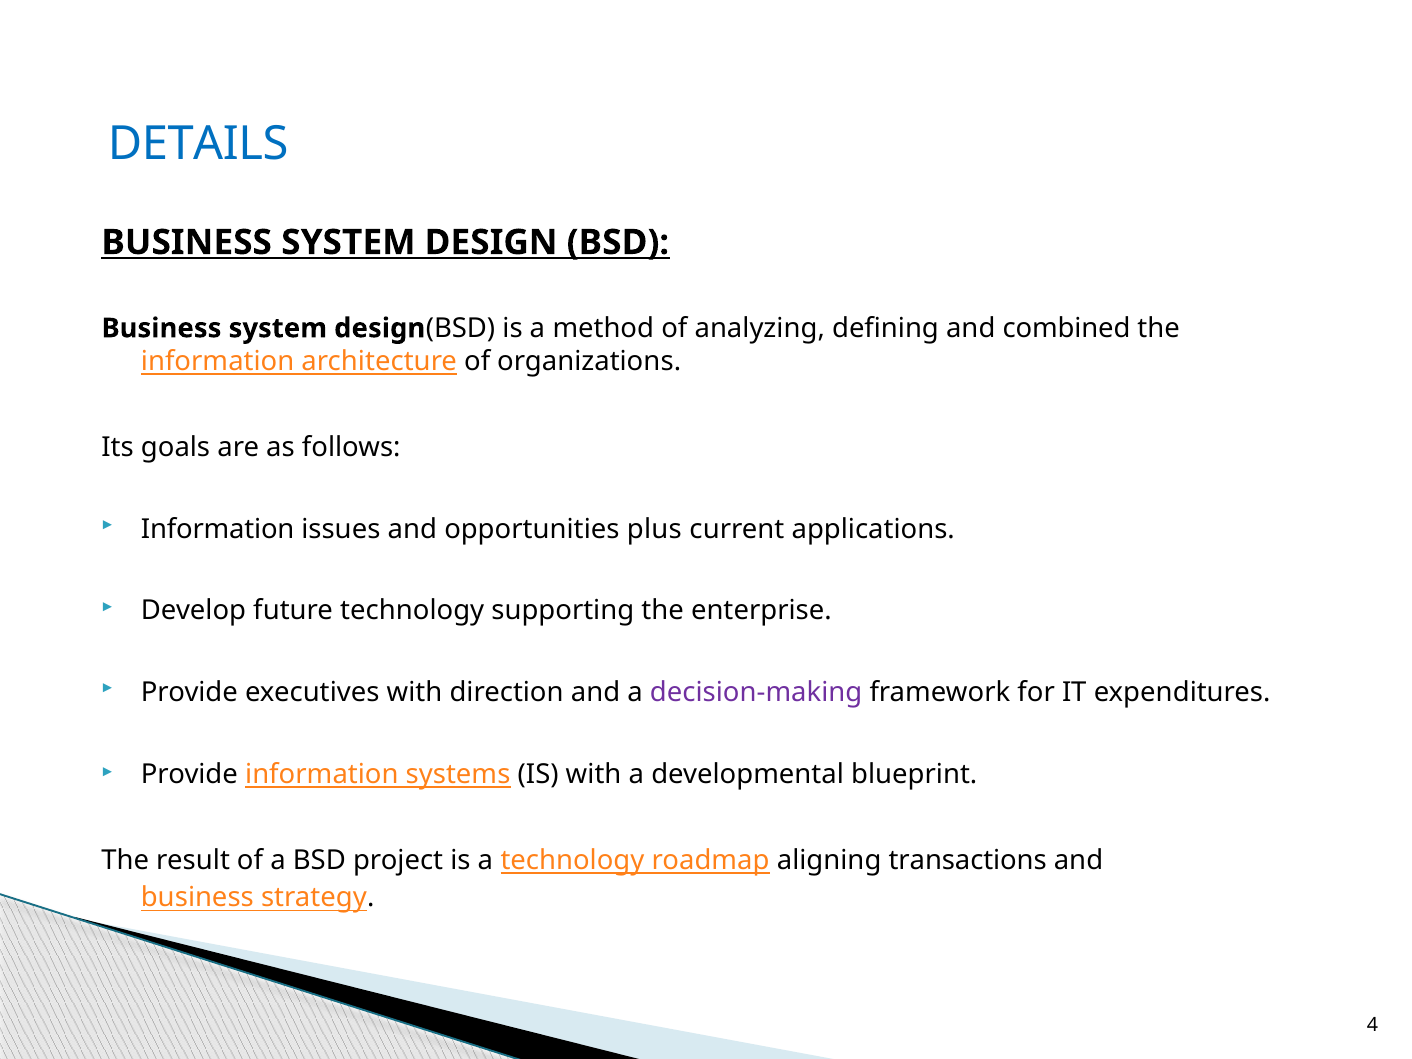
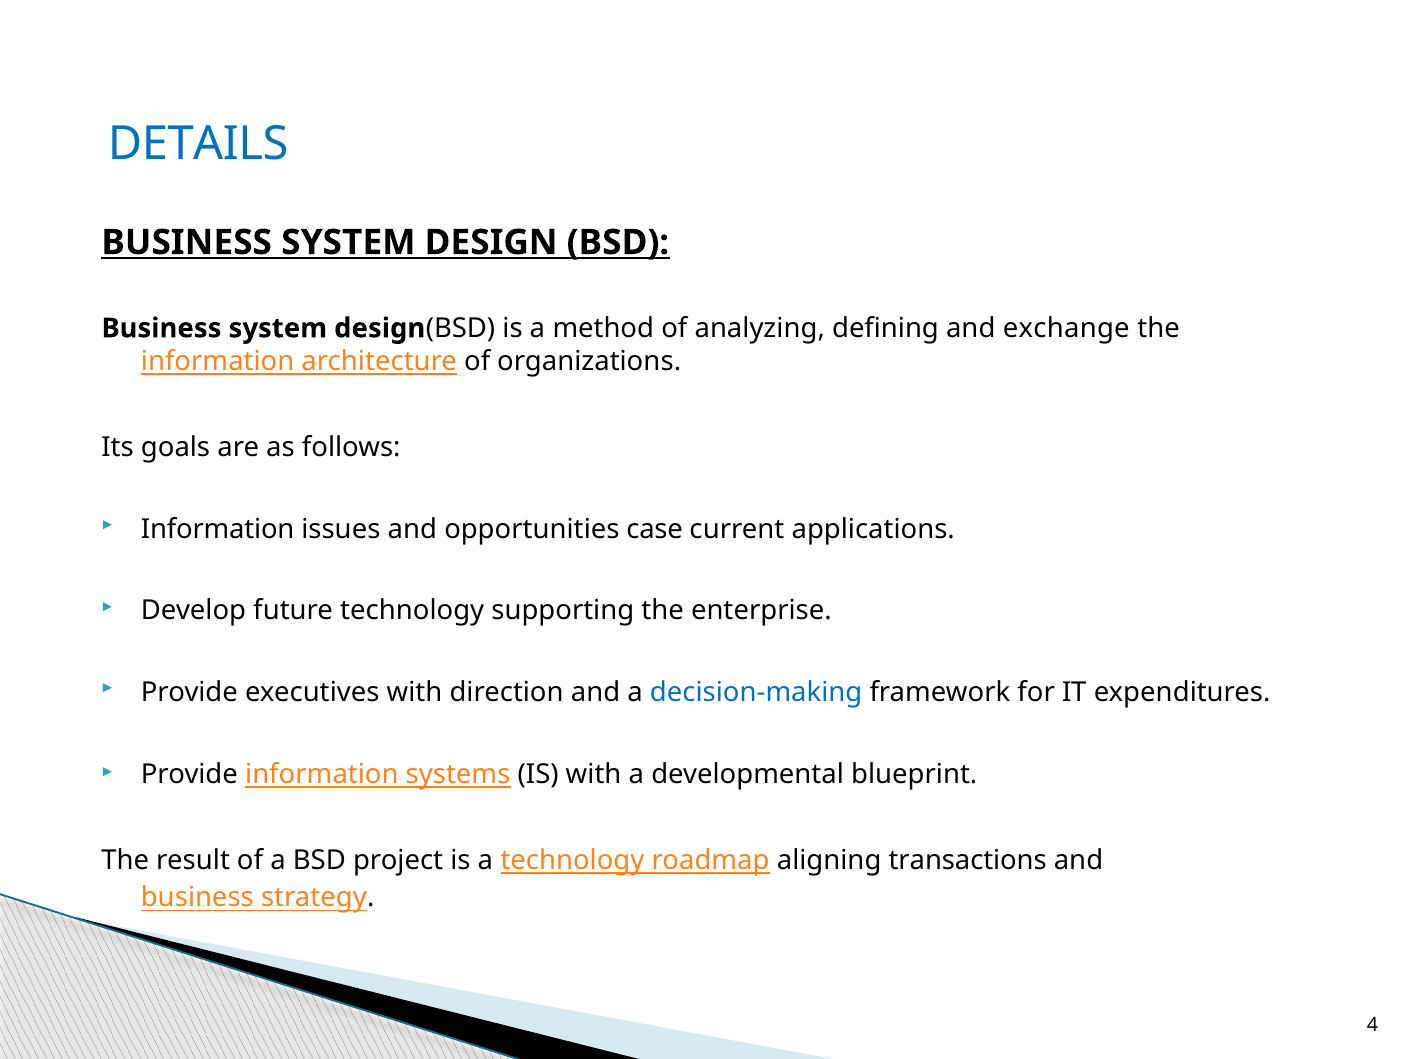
combined: combined -> exchange
plus: plus -> case
decision-making colour: purple -> blue
